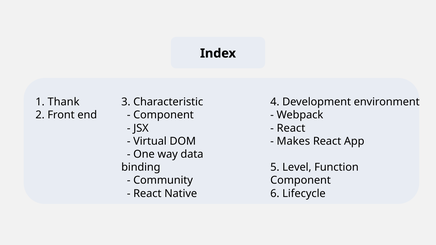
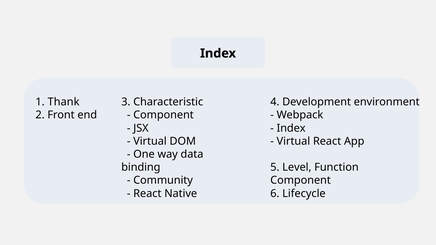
React at (291, 128): React -> Index
Makes at (293, 141): Makes -> Virtual
